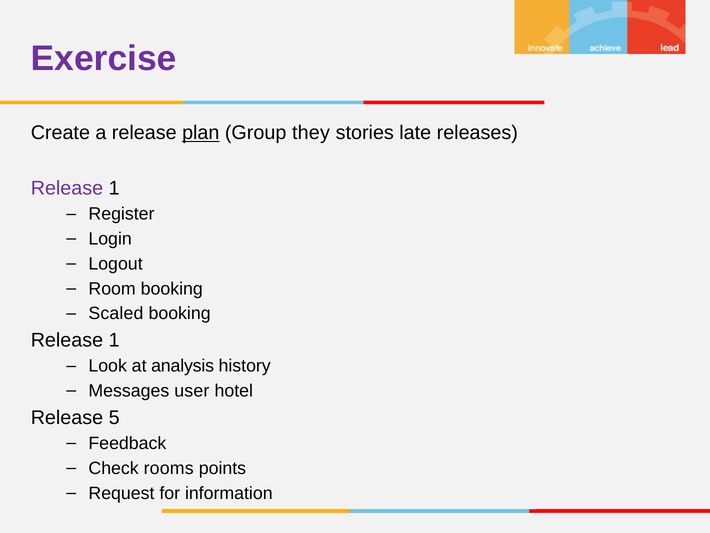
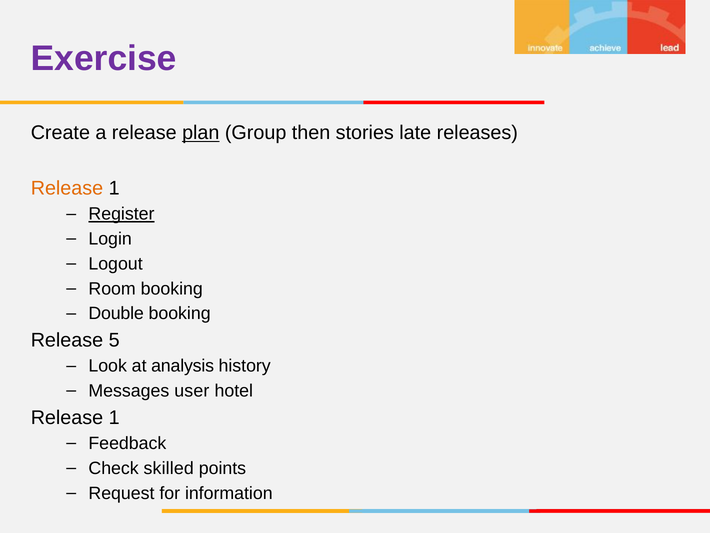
they: they -> then
Release at (67, 188) colour: purple -> orange
Register underline: none -> present
Scaled: Scaled -> Double
1 at (114, 340): 1 -> 5
5 at (114, 417): 5 -> 1
rooms: rooms -> skilled
